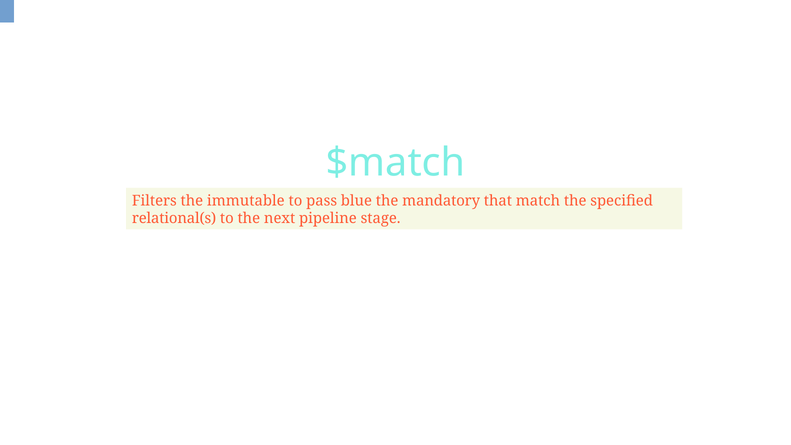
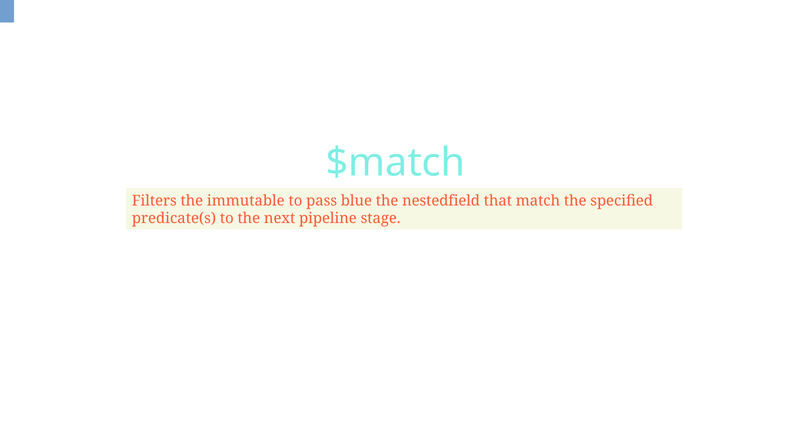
mandatory: mandatory -> nestedfield
relational(s: relational(s -> predicate(s
